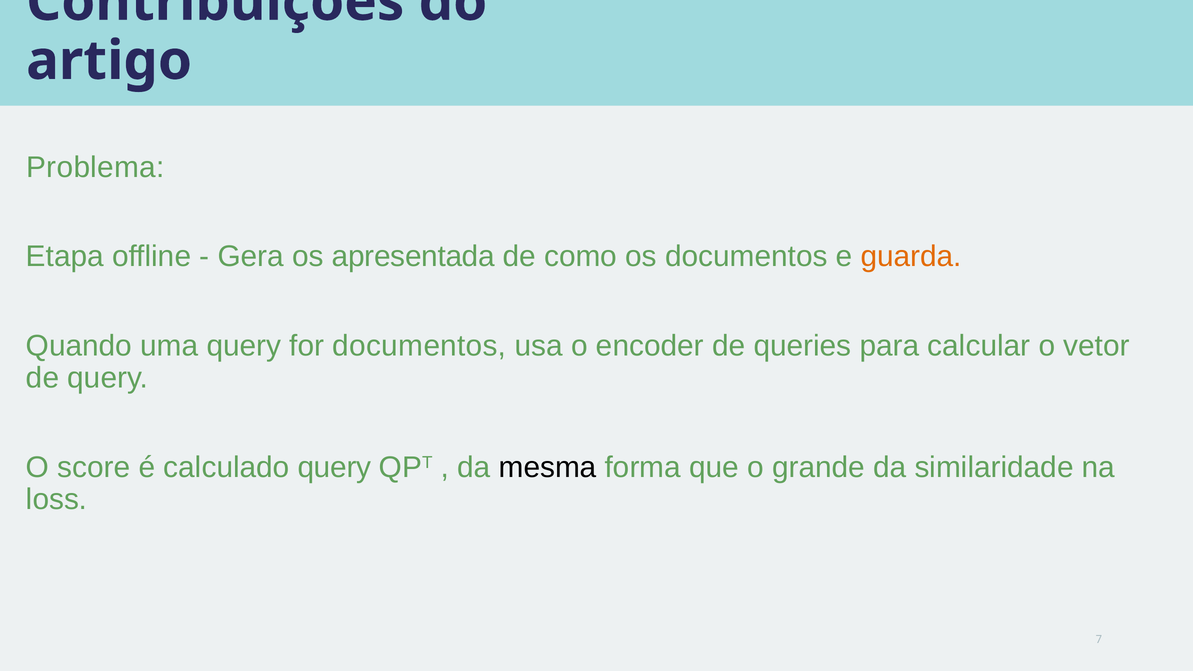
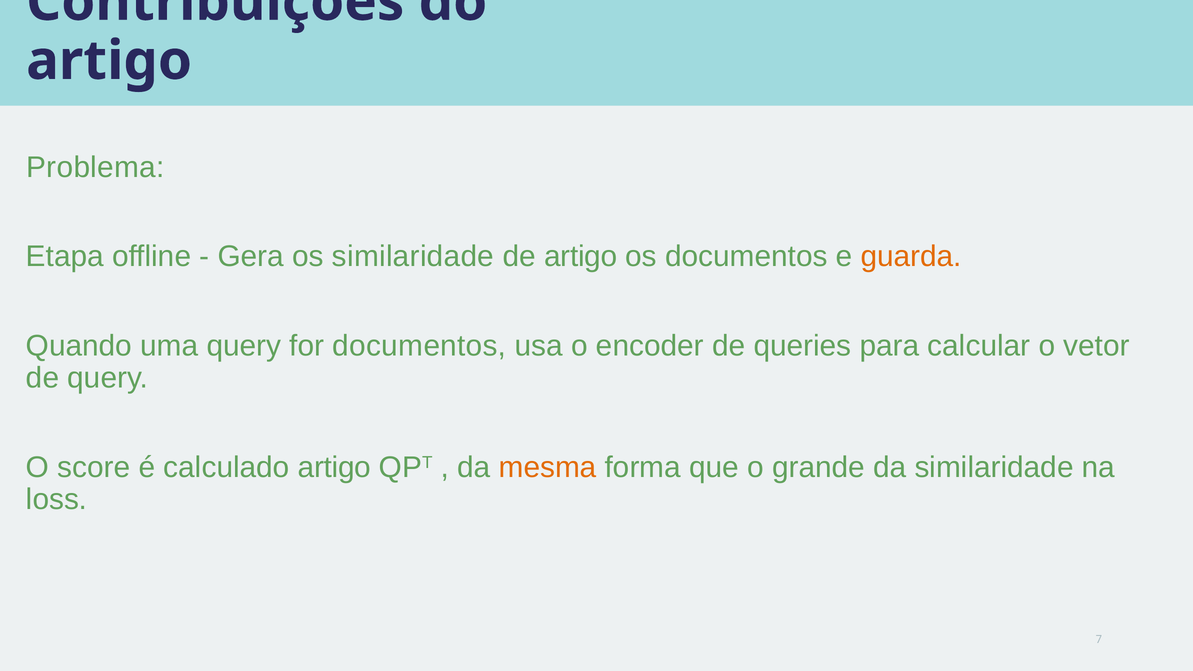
os apresentada: apresentada -> similaridade
de como: como -> artigo
calculado query: query -> artigo
mesma colour: black -> orange
